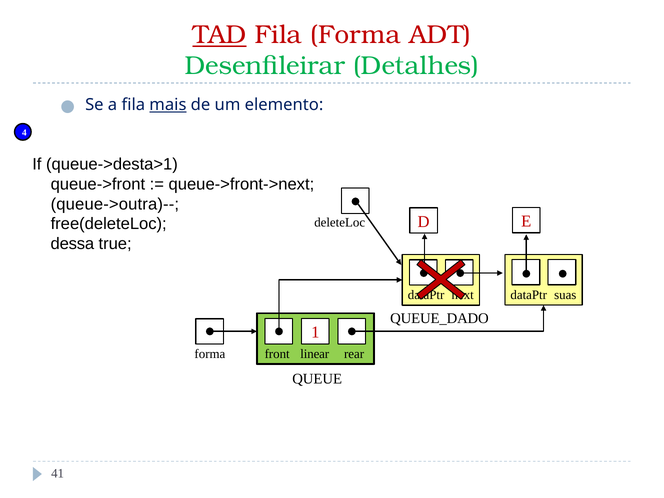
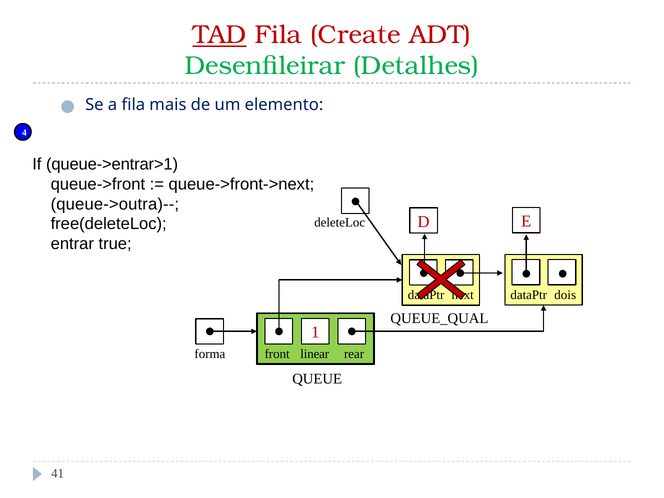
Fila Forma: Forma -> Create
mais underline: present -> none
queue->desta>1: queue->desta>1 -> queue->entrar>1
dessa: dessa -> entrar
suas: suas -> dois
QUEUE_DADO: QUEUE_DADO -> QUEUE_QUAL
